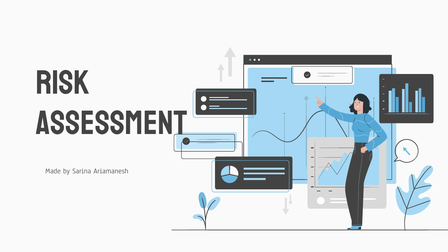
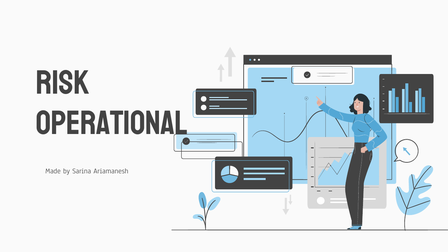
Assessment: Assessment -> Operational
